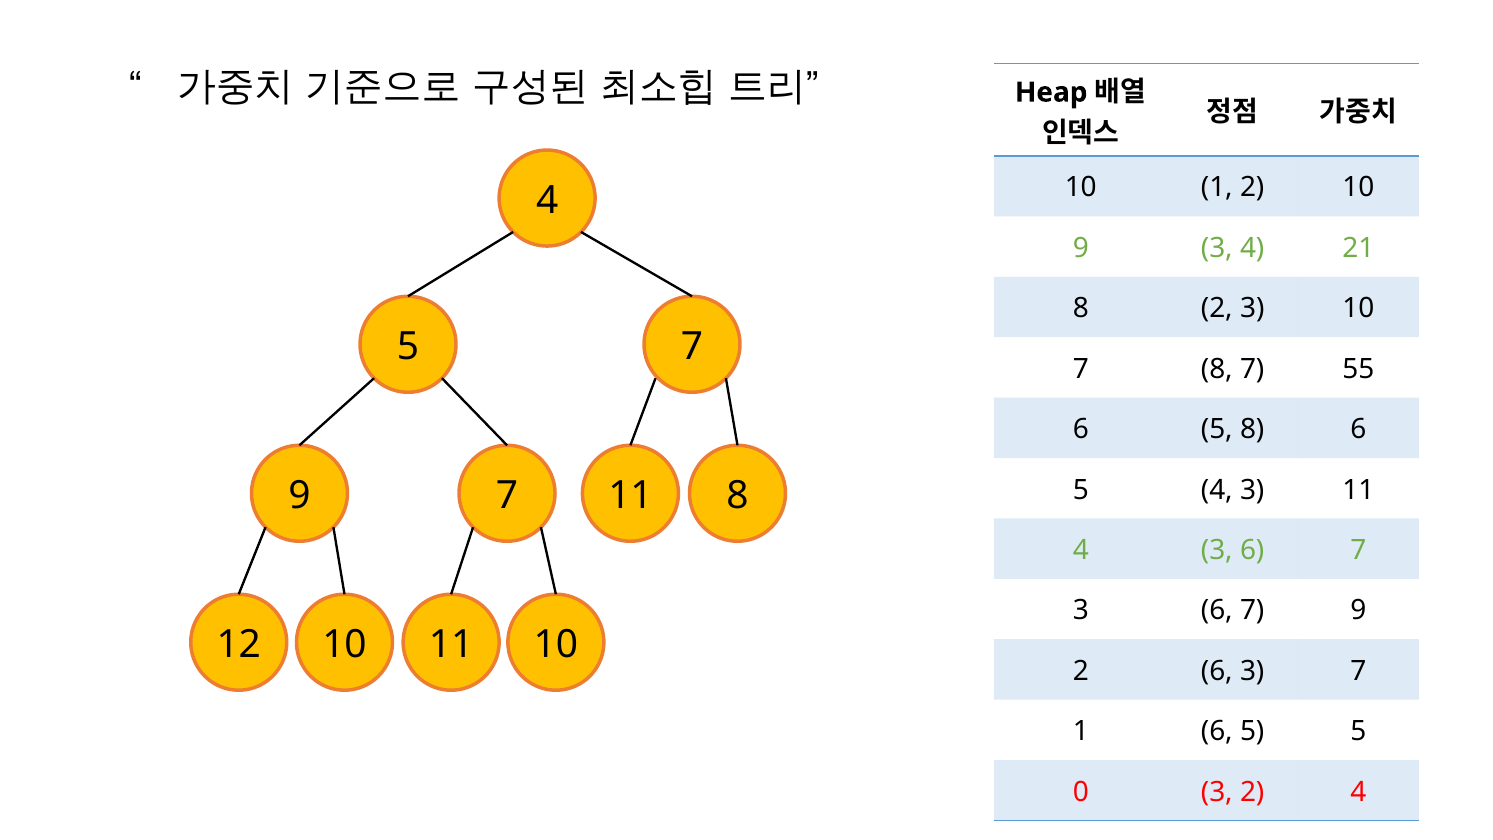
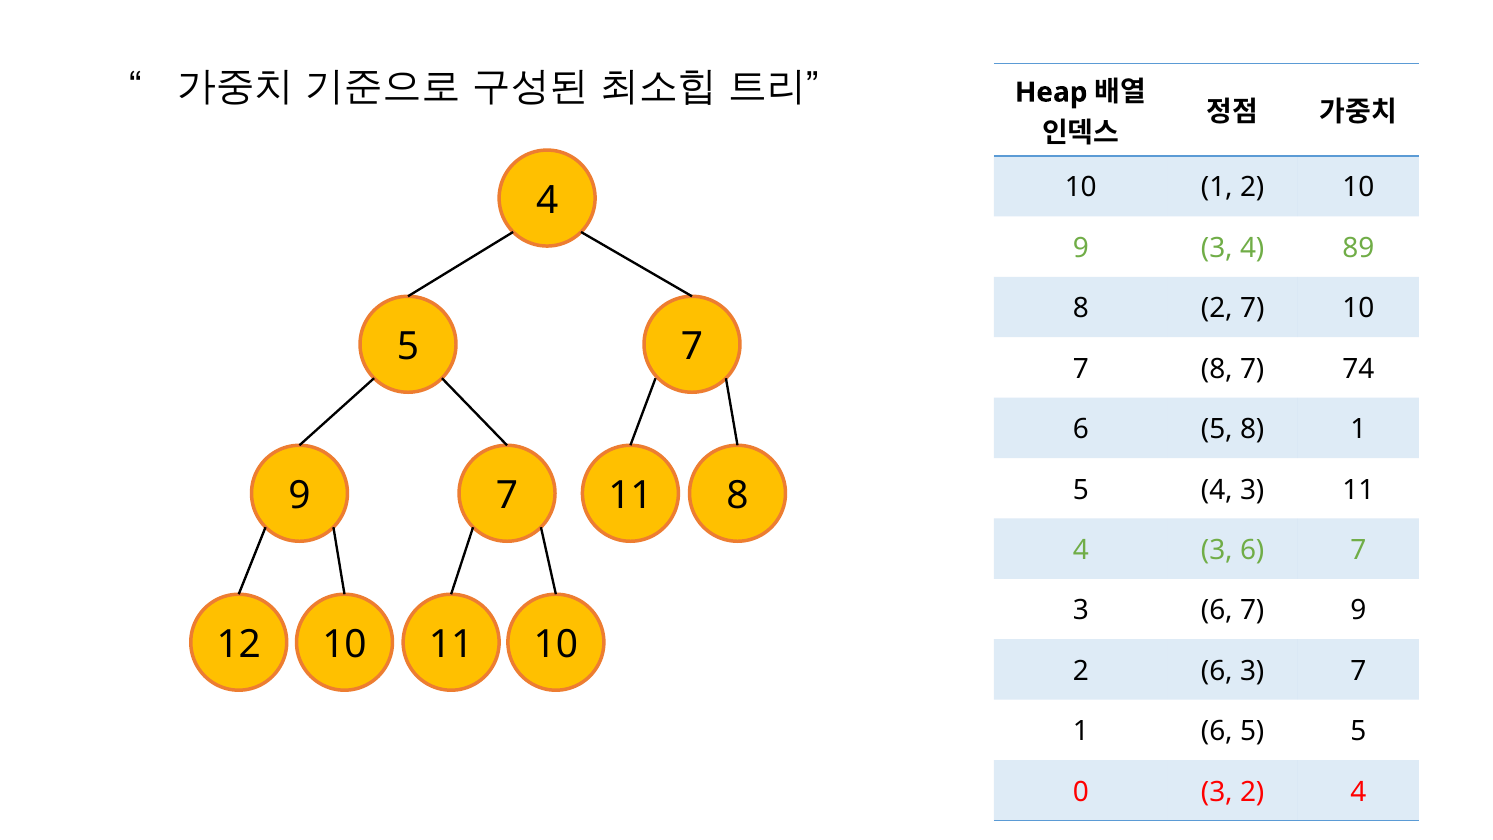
21: 21 -> 89
2 3: 3 -> 7
55: 55 -> 74
8 6: 6 -> 1
